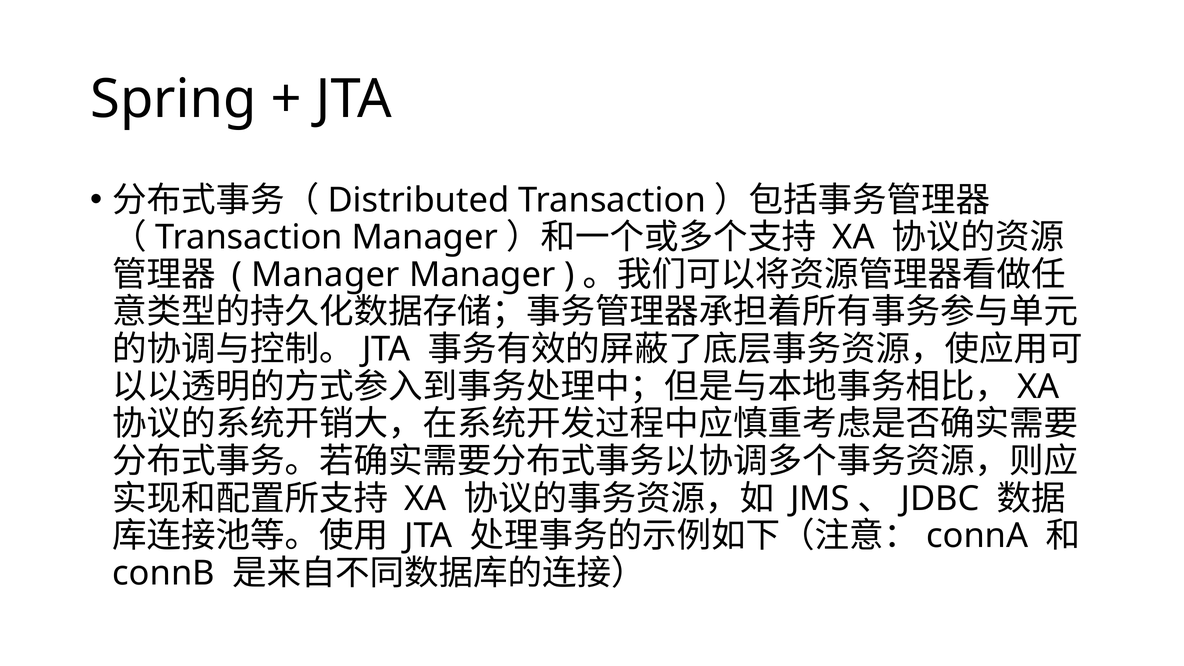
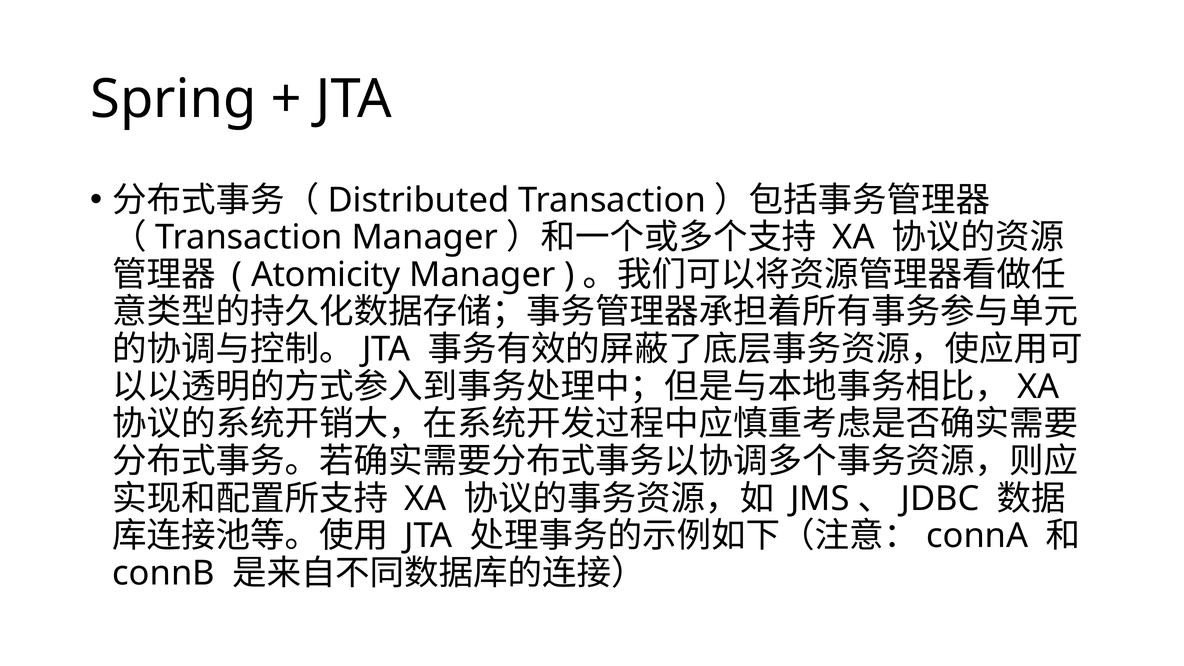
Manager at (326, 275): Manager -> Atomicity
